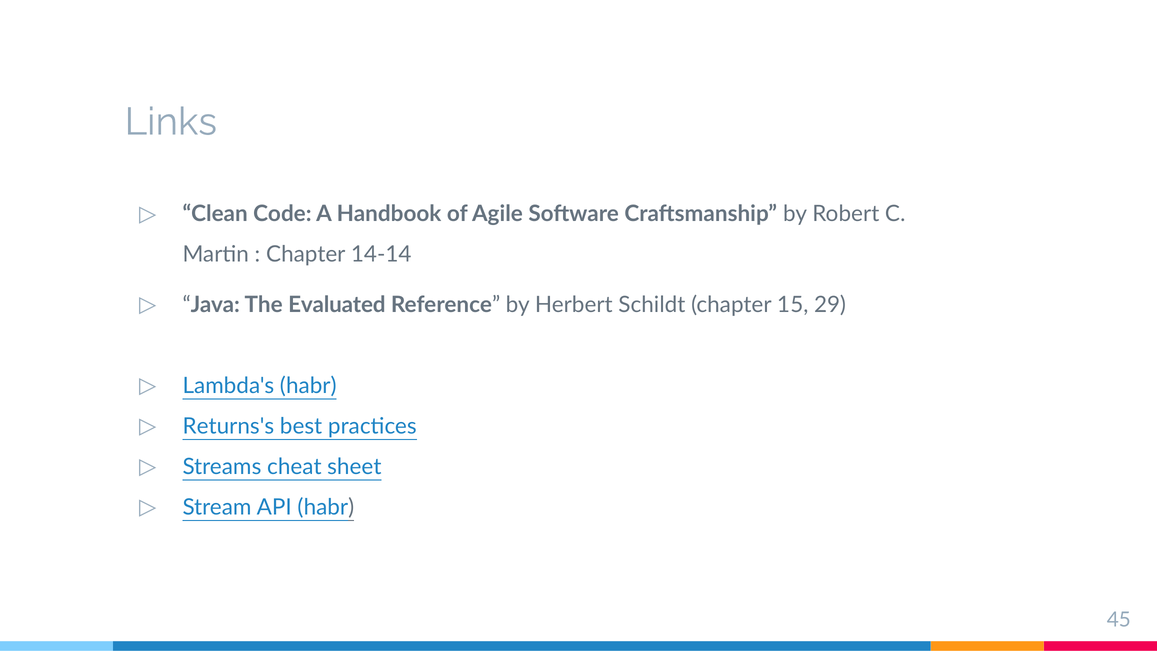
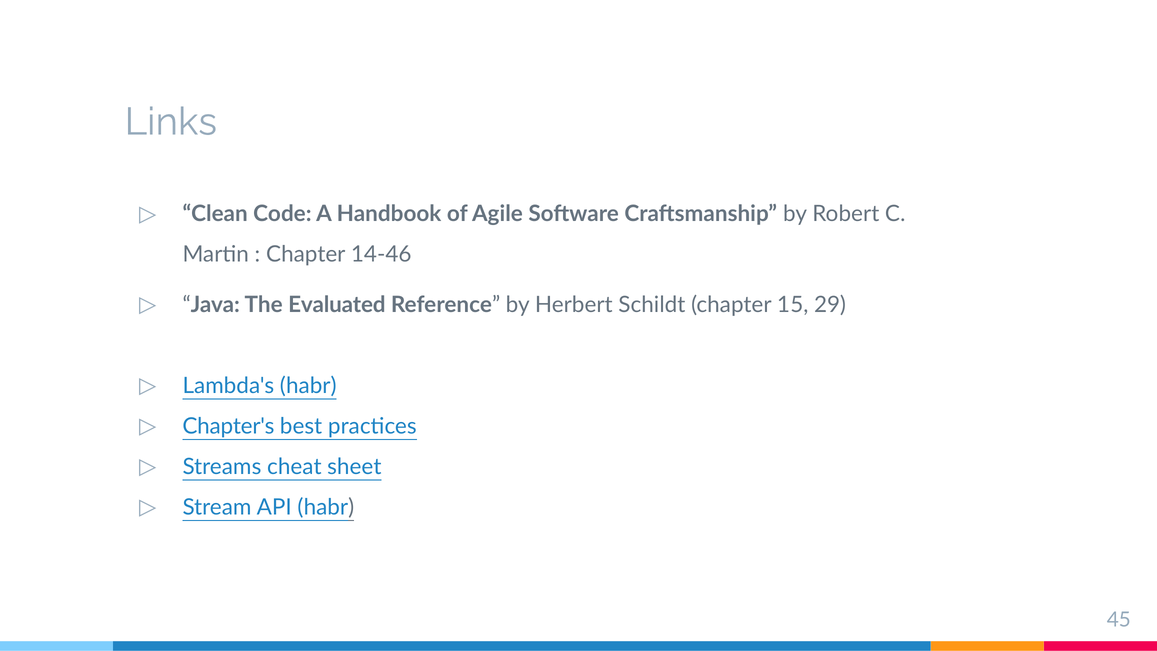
14-14: 14-14 -> 14-46
Returns's: Returns's -> Chapter's
